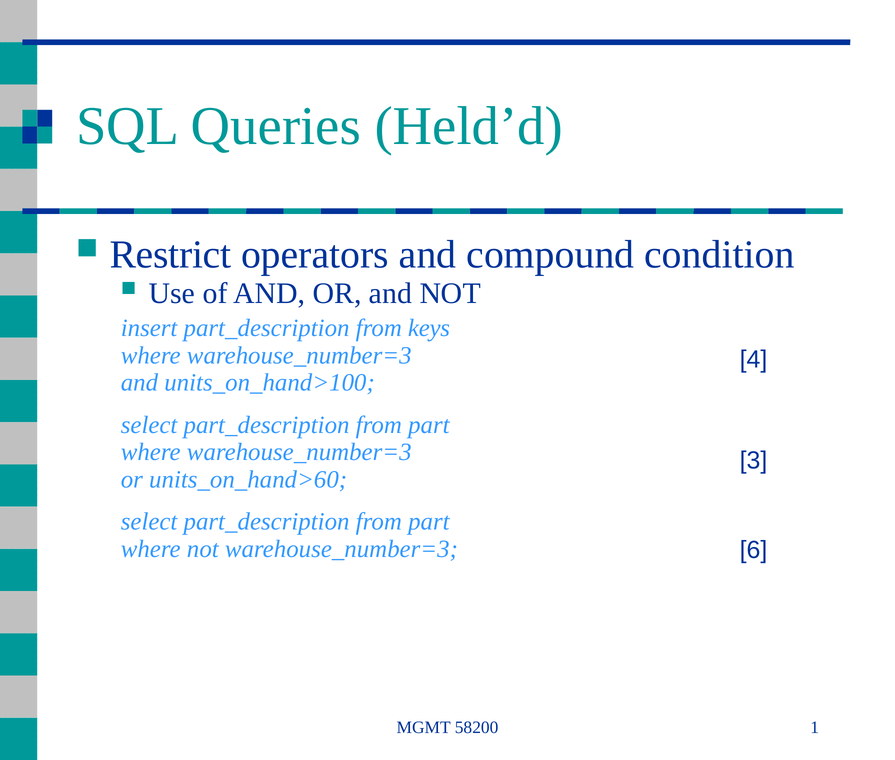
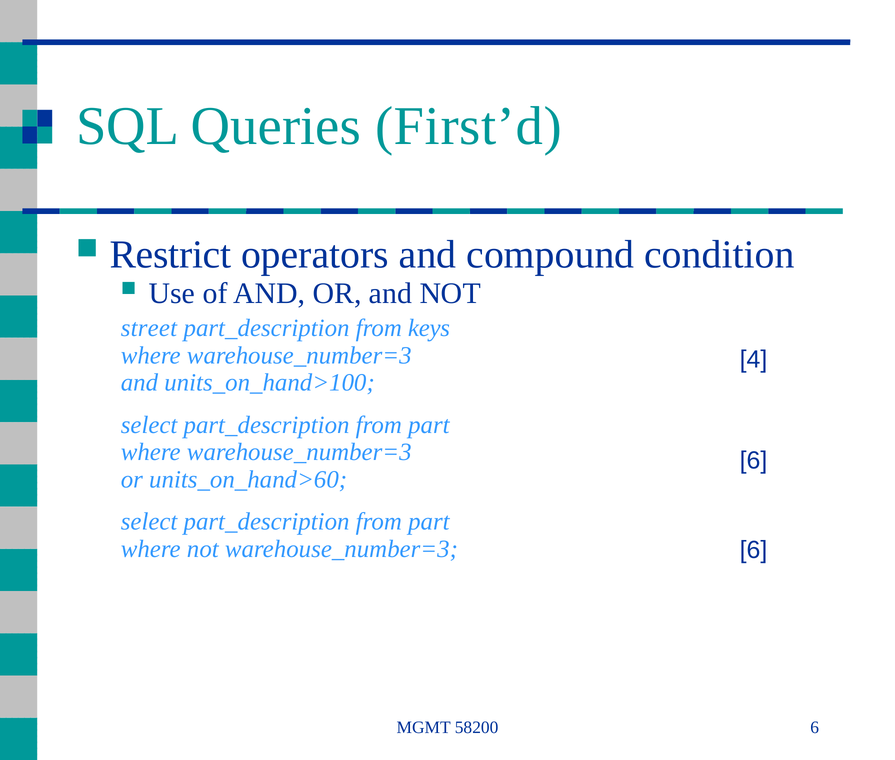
Held’d: Held’d -> First’d
insert: insert -> street
3 at (753, 461): 3 -> 6
58200 1: 1 -> 6
